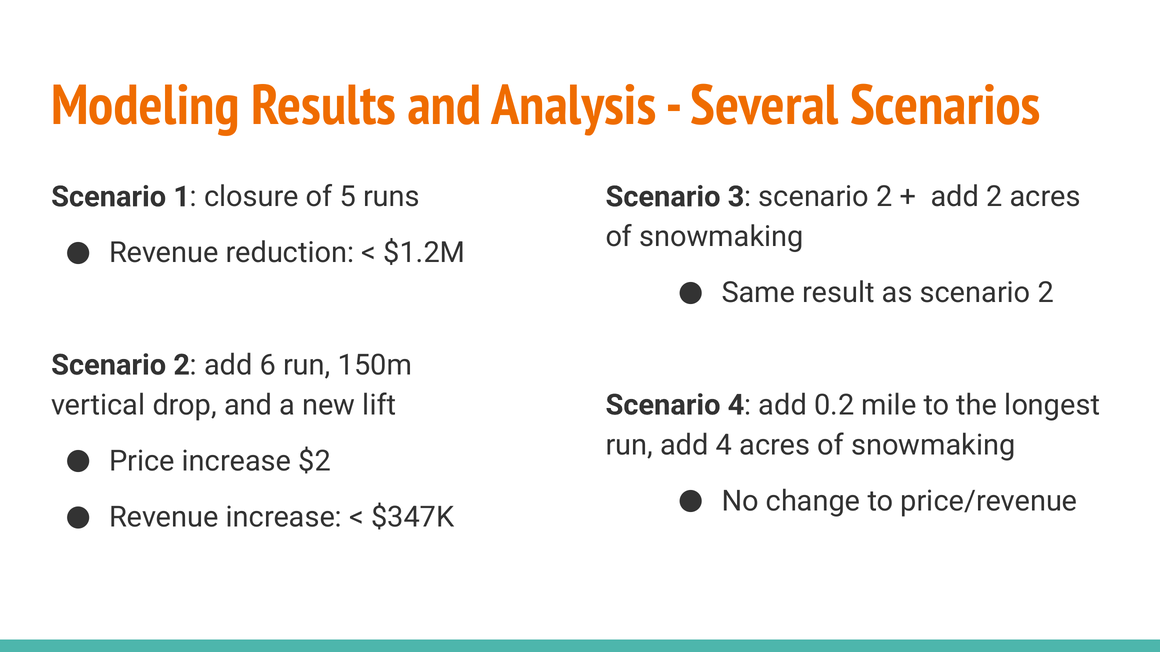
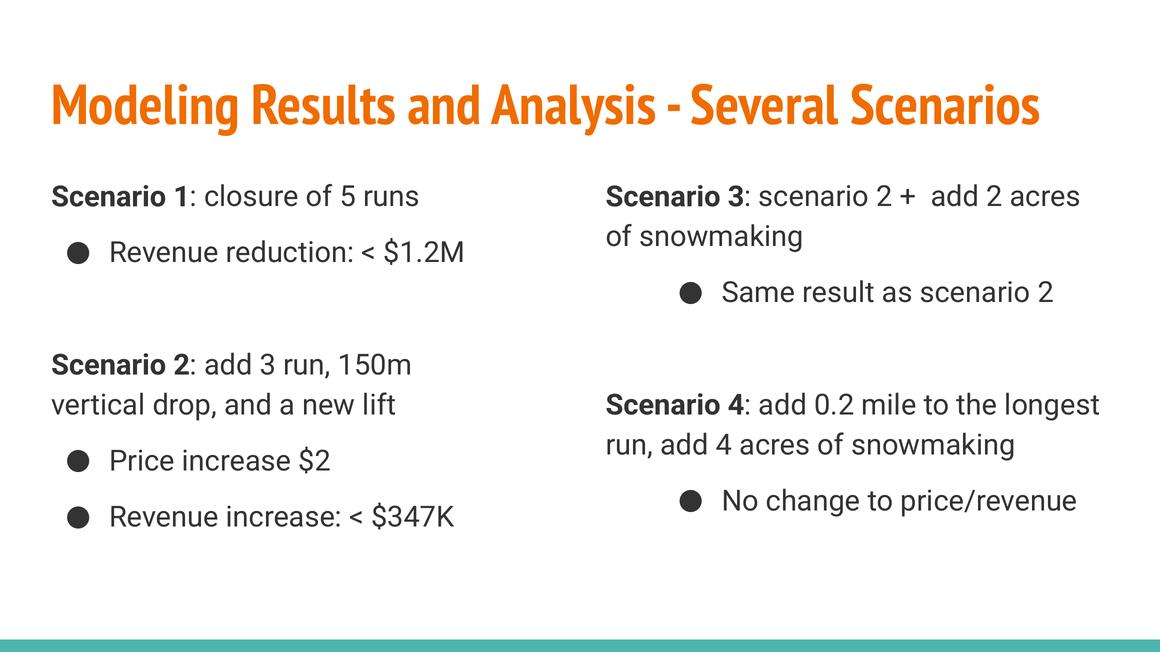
add 6: 6 -> 3
